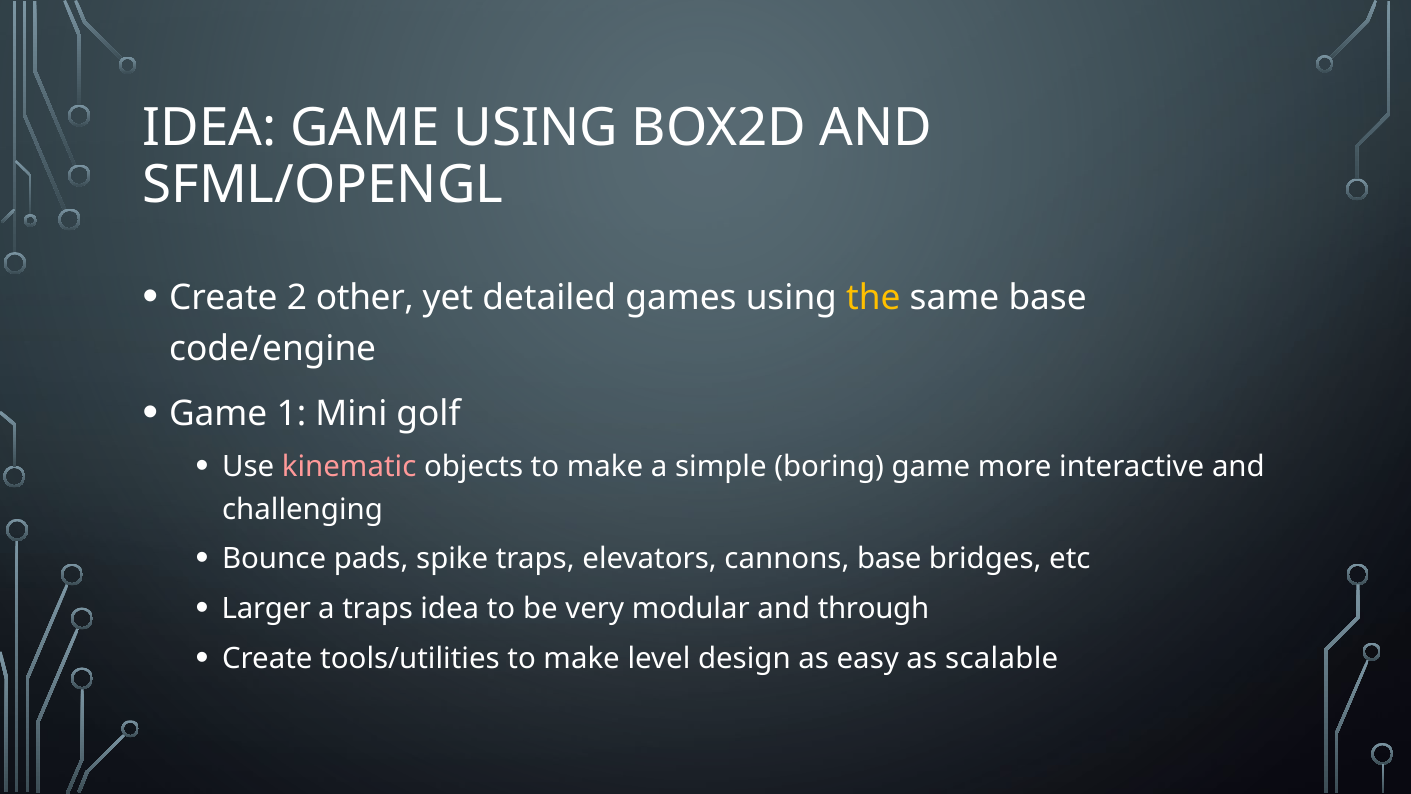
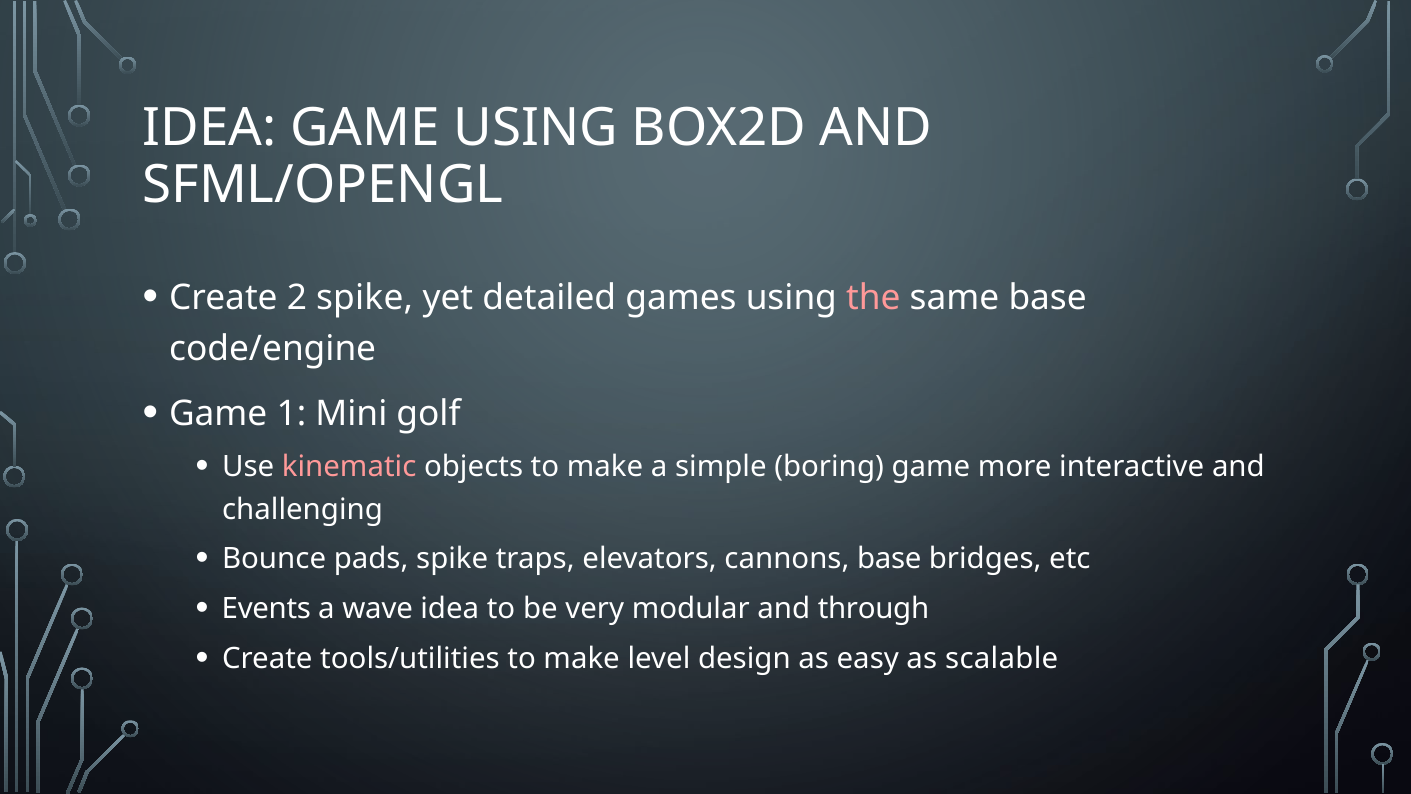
2 other: other -> spike
the colour: yellow -> pink
Larger: Larger -> Events
a traps: traps -> wave
